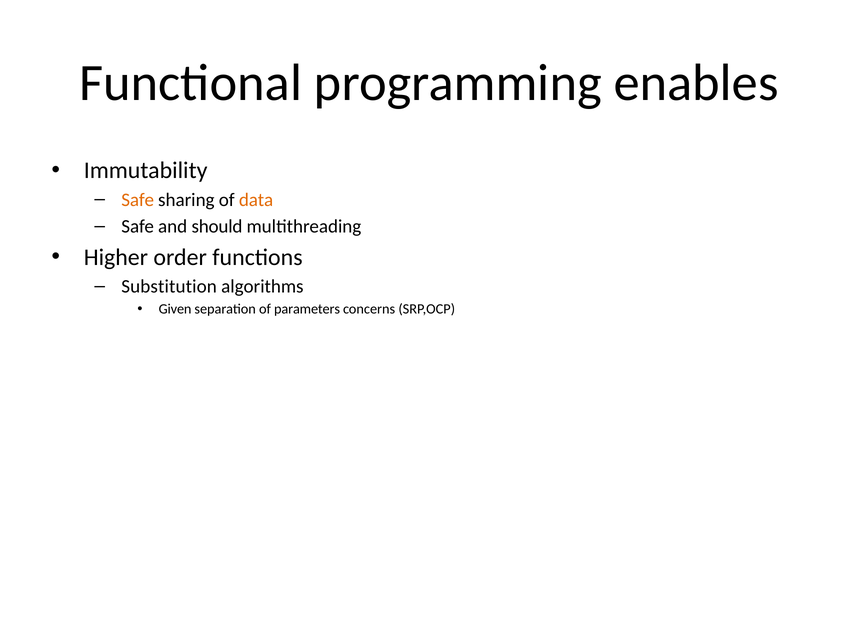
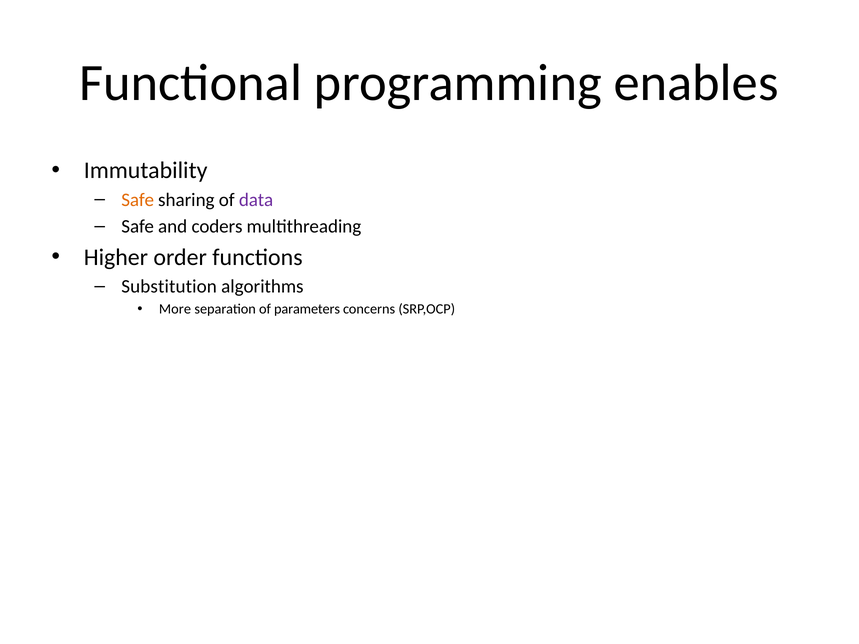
data colour: orange -> purple
should: should -> coders
Given: Given -> More
